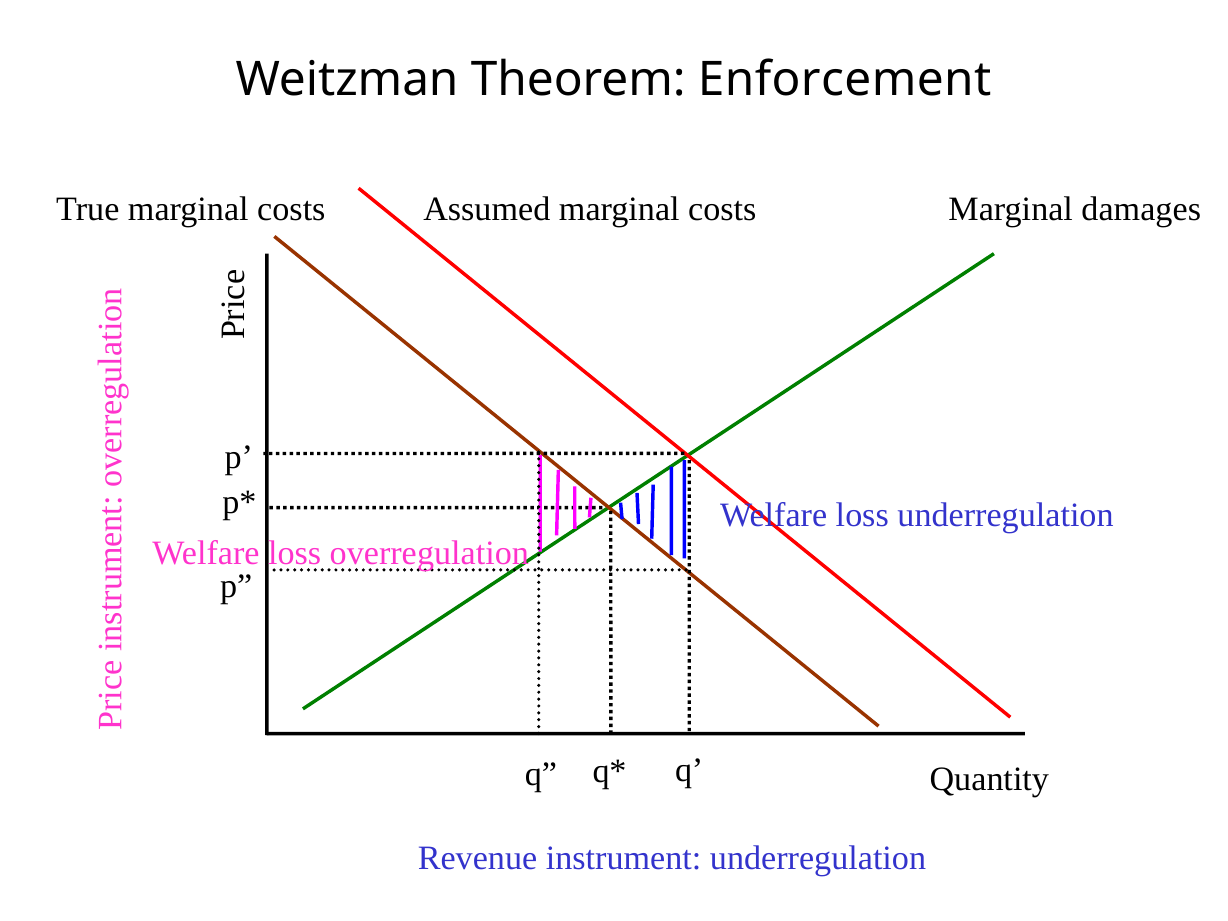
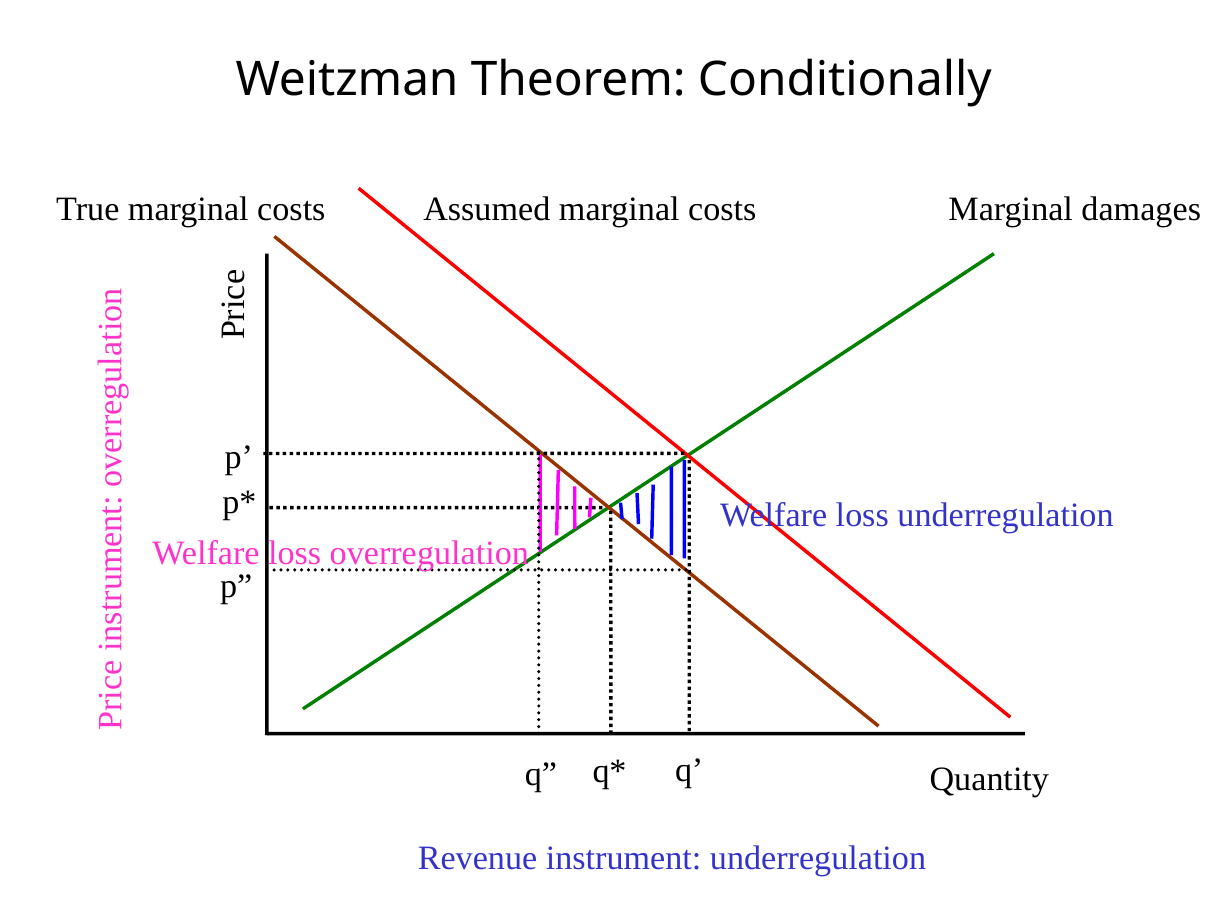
Enforcement: Enforcement -> Conditionally
